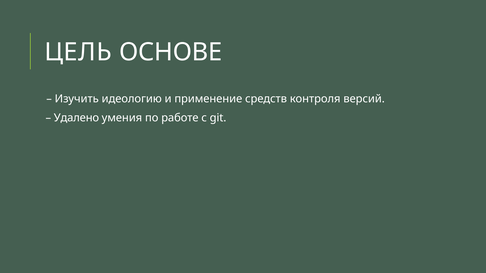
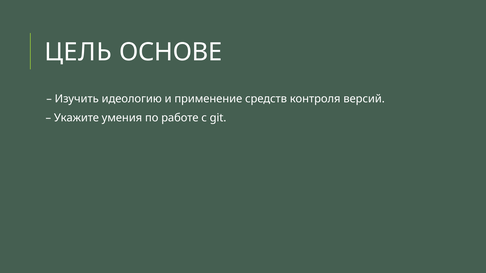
Удалено: Удалено -> Укажите
